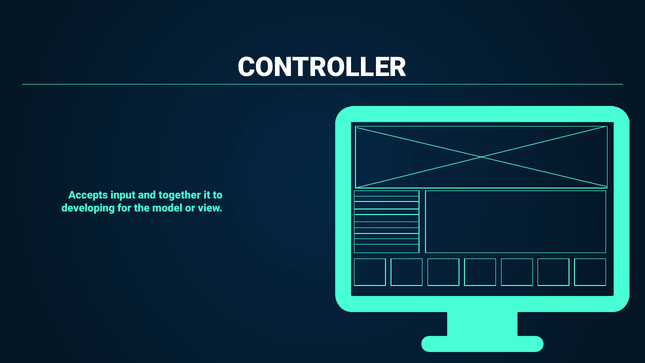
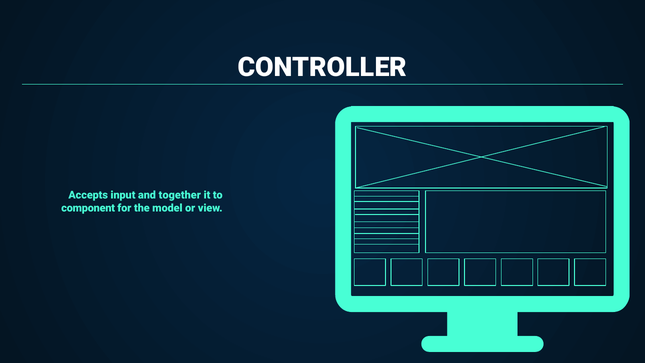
developing: developing -> component
